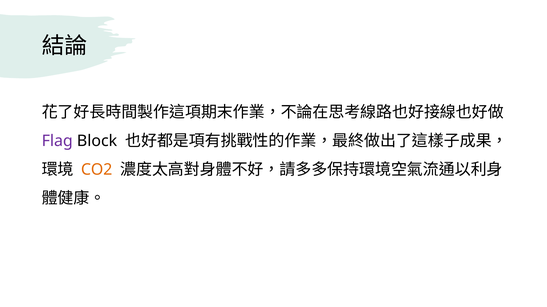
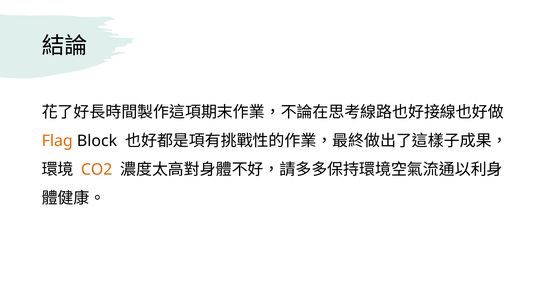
Flag colour: purple -> orange
